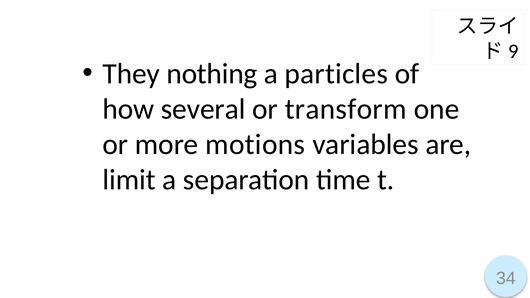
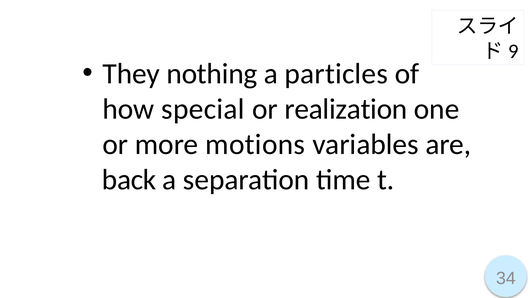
several: several -> special
transform: transform -> realization
limit: limit -> back
